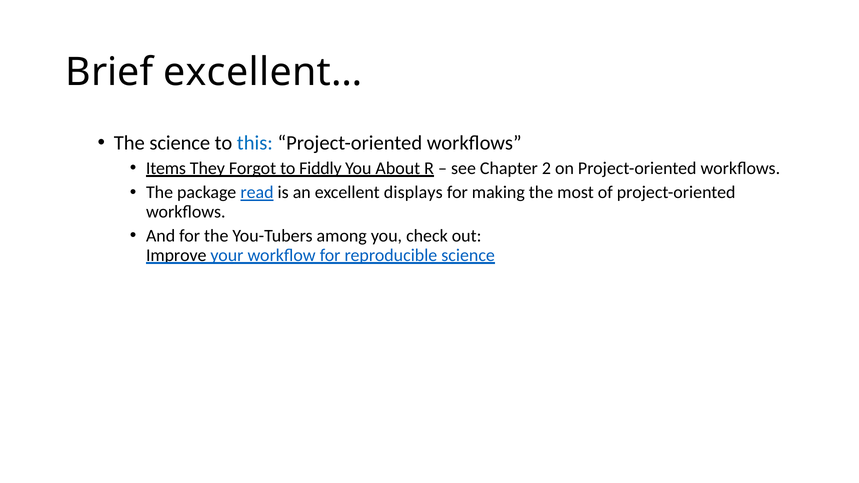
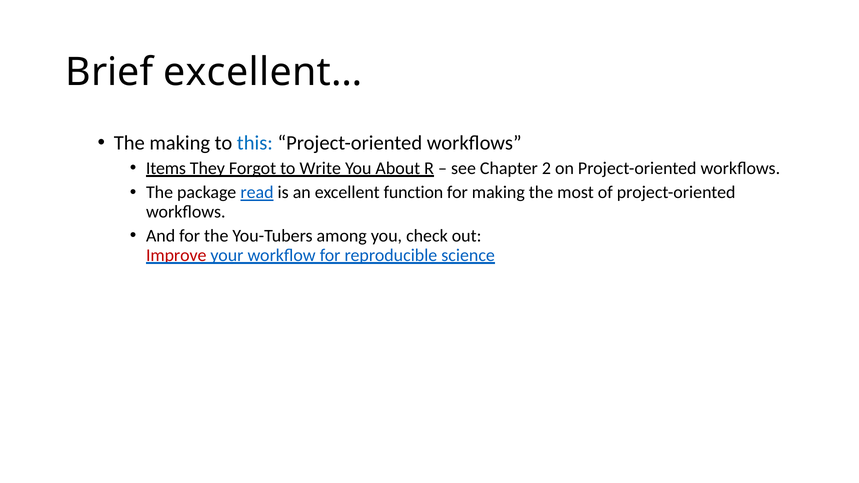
The science: science -> making
Fiddly: Fiddly -> Write
displays: displays -> function
Improve colour: black -> red
